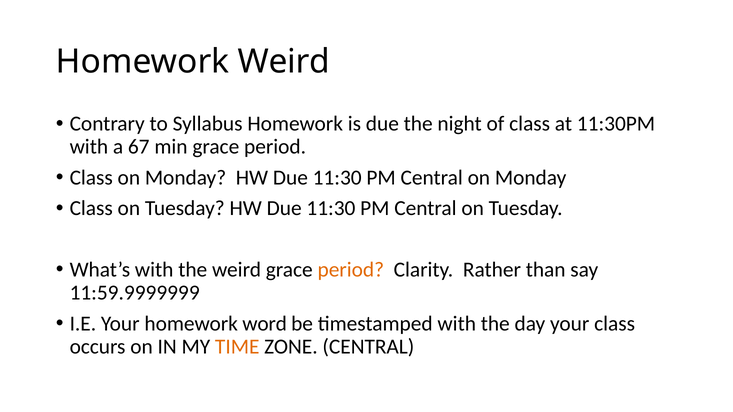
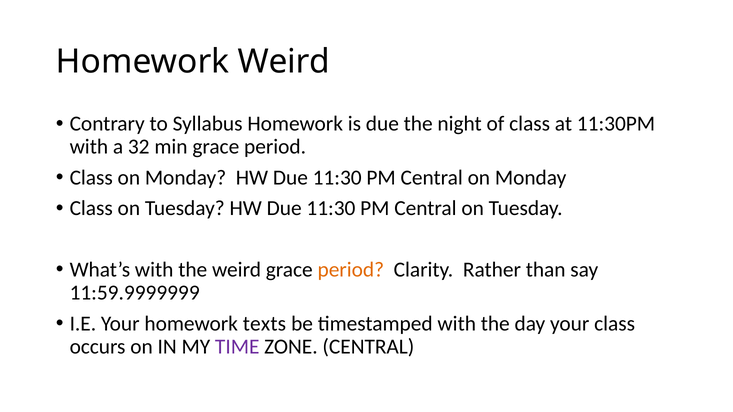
67: 67 -> 32
word: word -> texts
TIME colour: orange -> purple
